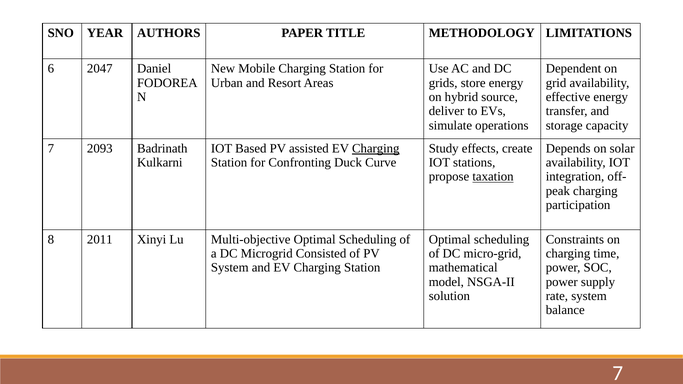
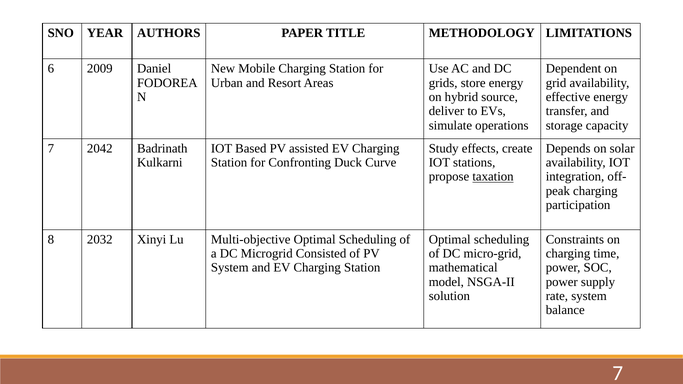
2047: 2047 -> 2009
2093: 2093 -> 2042
Charging at (376, 148) underline: present -> none
2011: 2011 -> 2032
